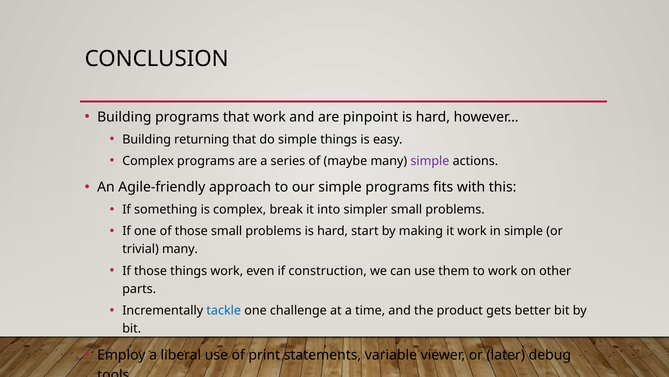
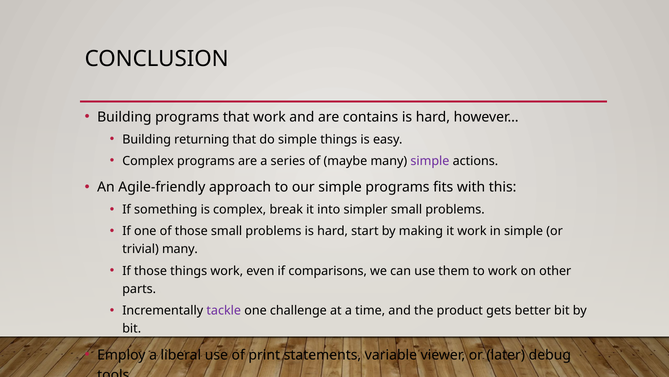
pinpoint: pinpoint -> contains
construction: construction -> comparisons
tackle colour: blue -> purple
